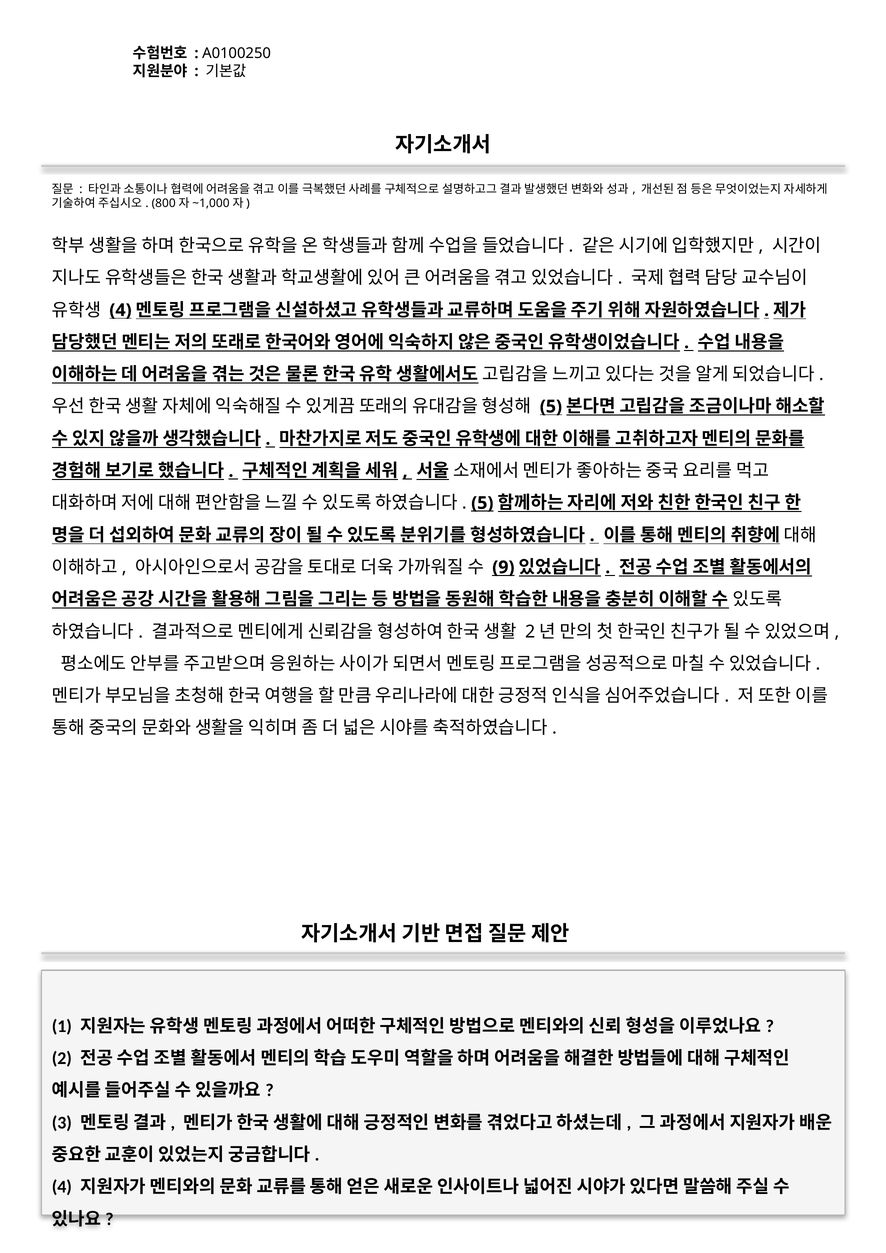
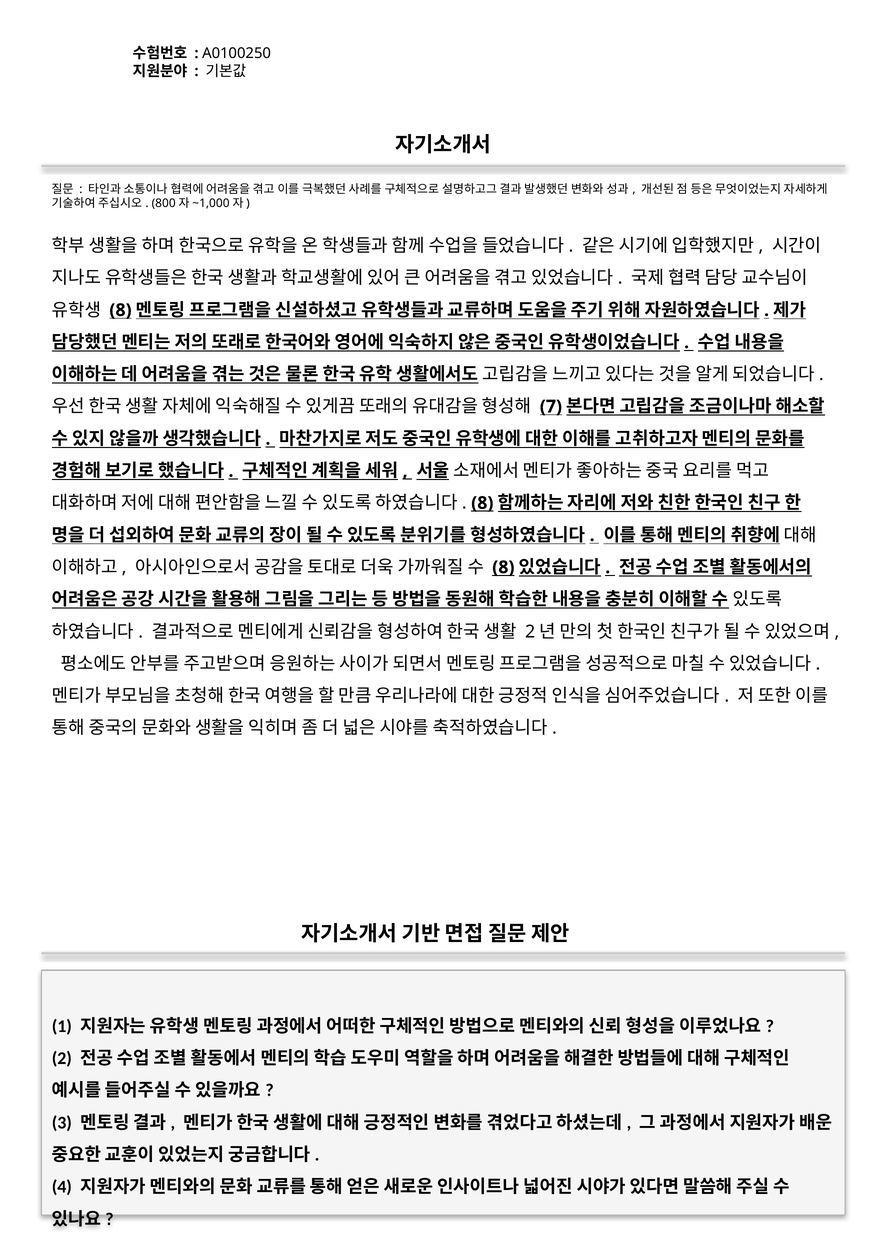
4 at (121, 310): 4 -> 8
5 at (551, 407): 5 -> 7
5 at (482, 503): 5 -> 8
9 at (503, 567): 9 -> 8
